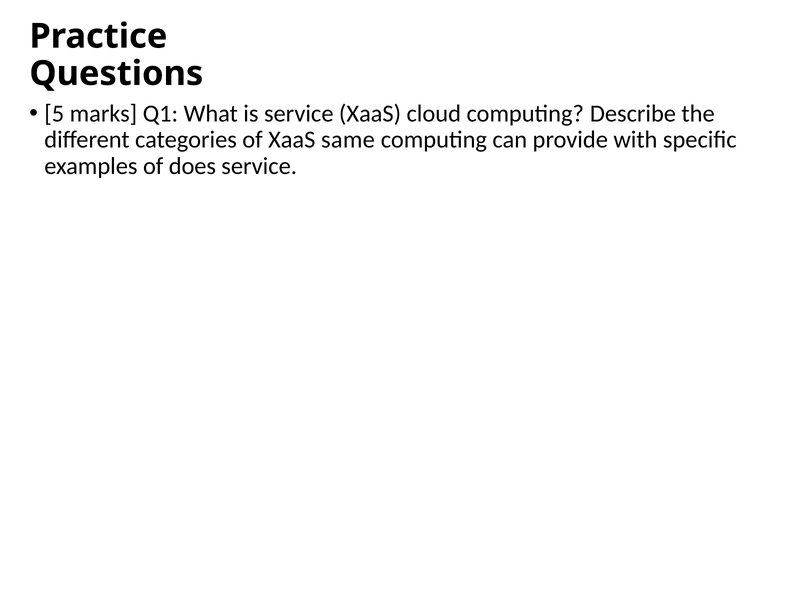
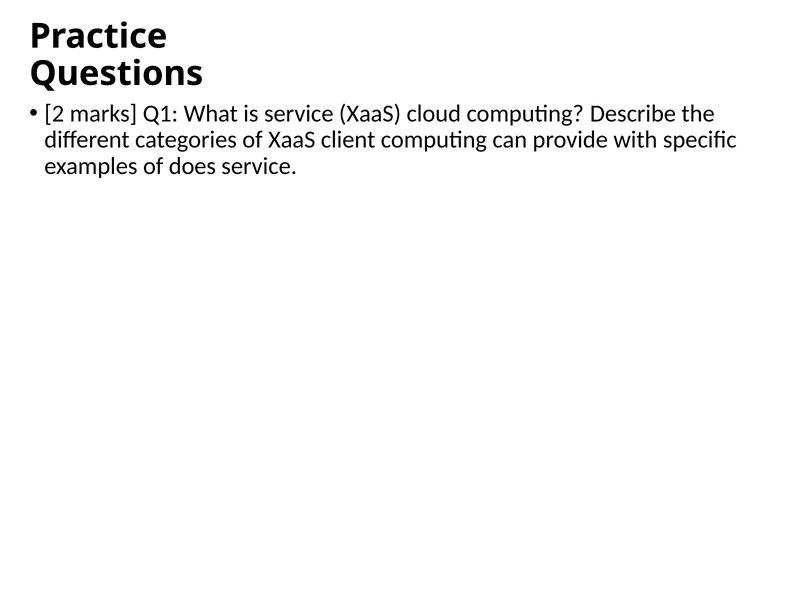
5: 5 -> 2
same: same -> client
